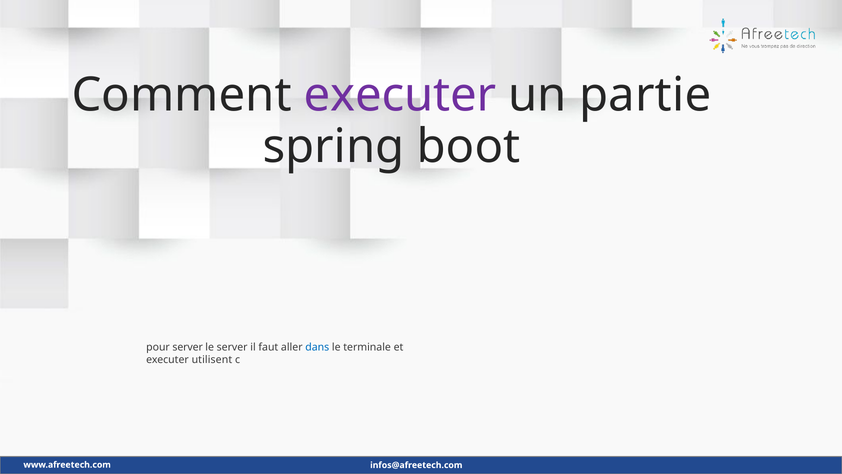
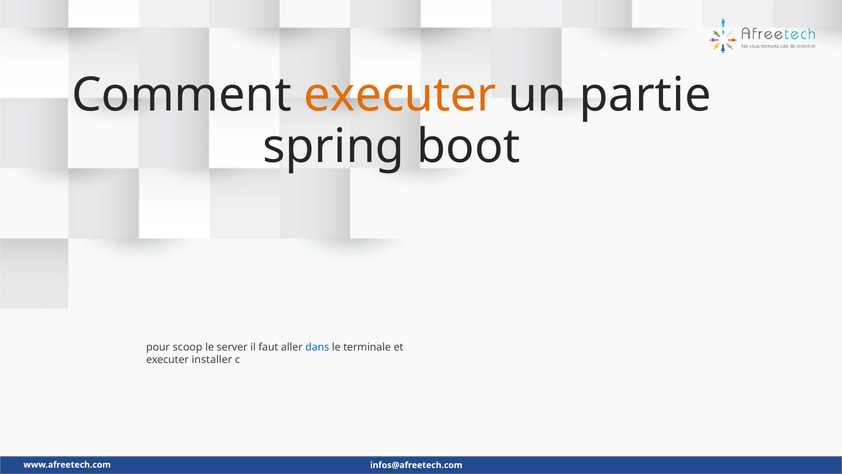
executer at (400, 95) colour: purple -> orange
pour server: server -> scoop
utilisent: utilisent -> installer
